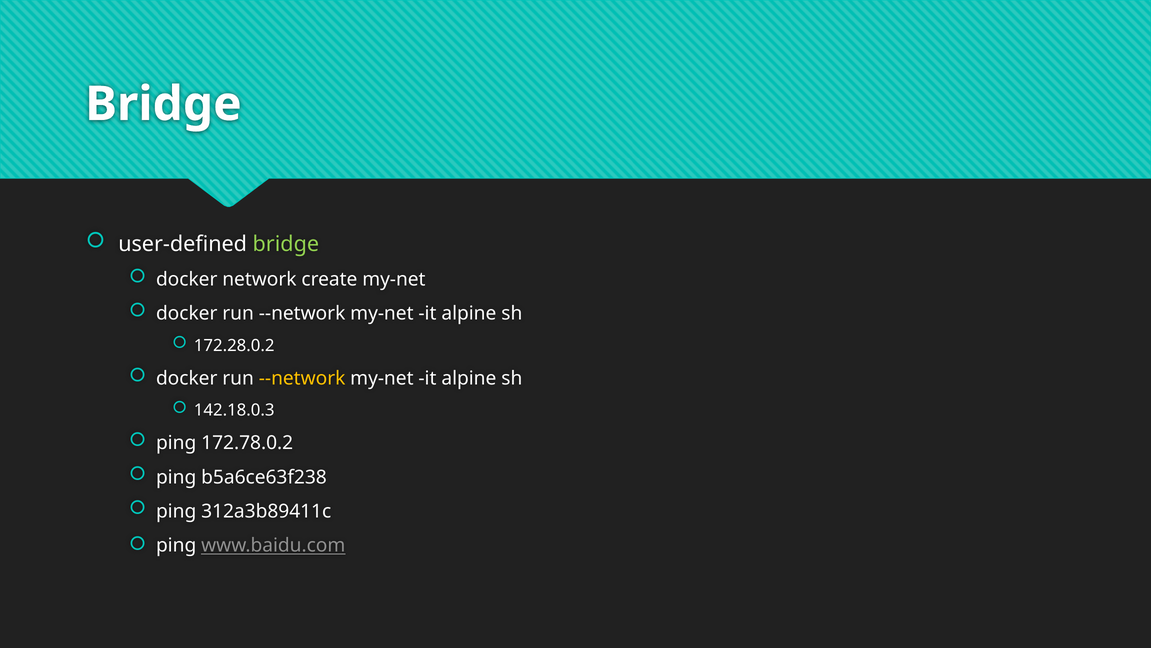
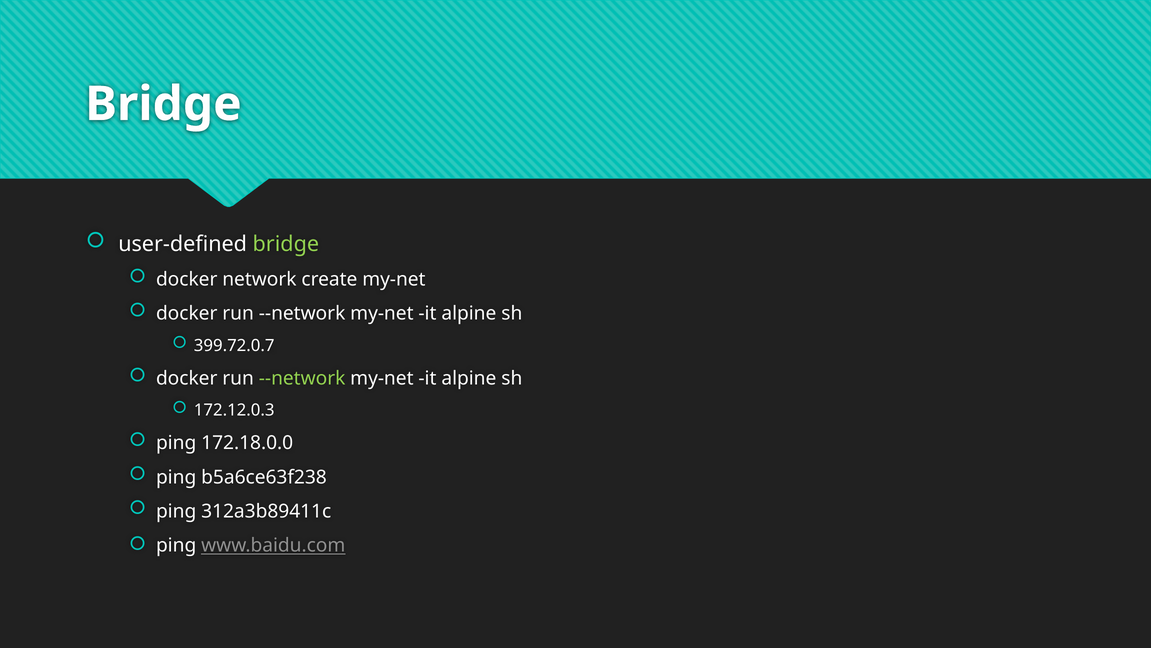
172.28.0.2: 172.28.0.2 -> 399.72.0.7
--network at (302, 378) colour: yellow -> light green
142.18.0.3: 142.18.0.3 -> 172.12.0.3
172.78.0.2: 172.78.0.2 -> 172.18.0.0
